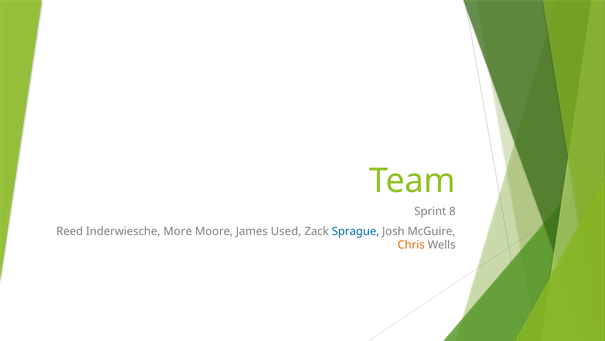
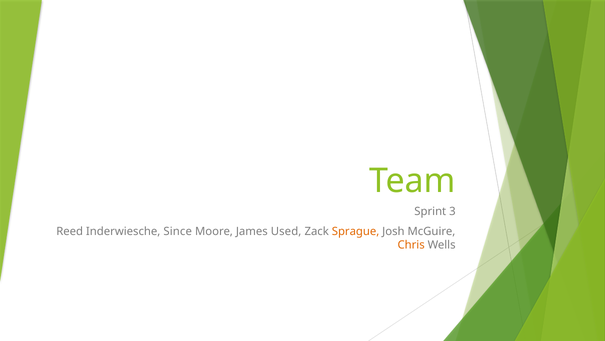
8: 8 -> 3
More: More -> Since
Sprague colour: blue -> orange
